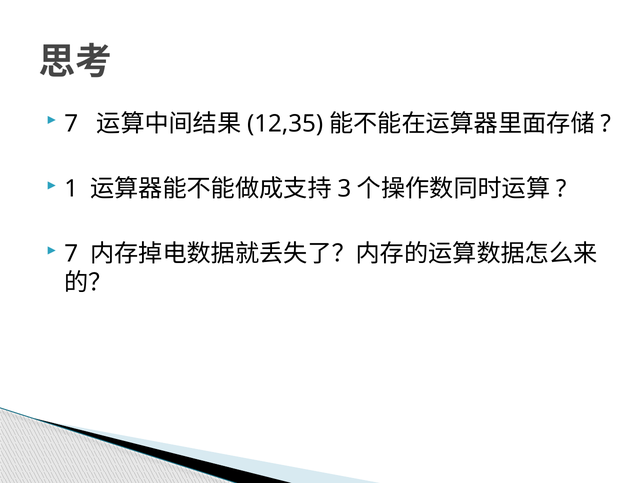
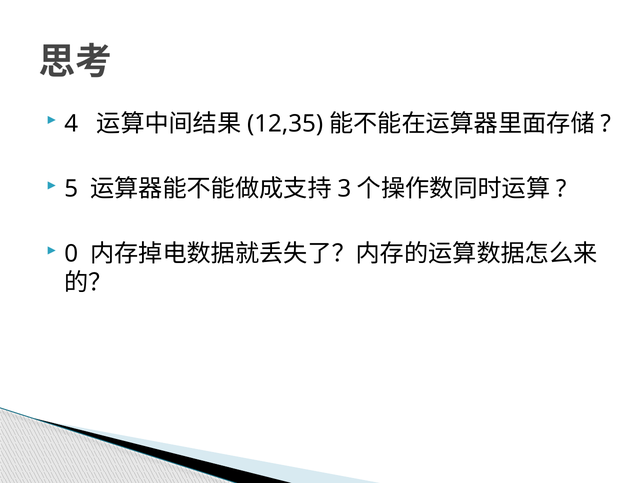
7 at (71, 124): 7 -> 4
1: 1 -> 5
7 at (71, 254): 7 -> 0
